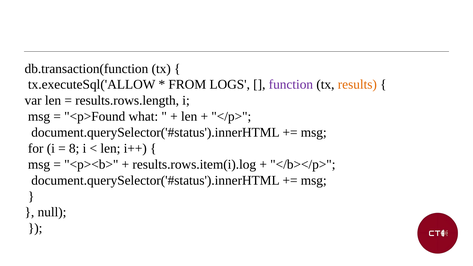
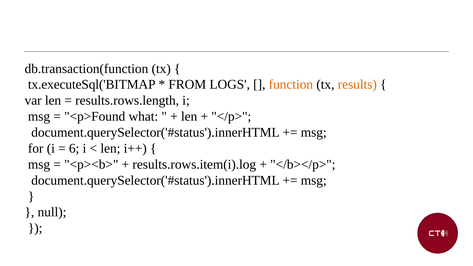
tx.executeSql('ALLOW: tx.executeSql('ALLOW -> tx.executeSql('BITMAP
function colour: purple -> orange
8: 8 -> 6
